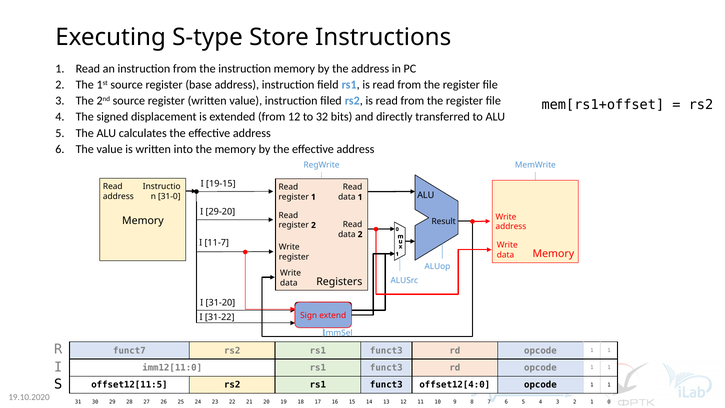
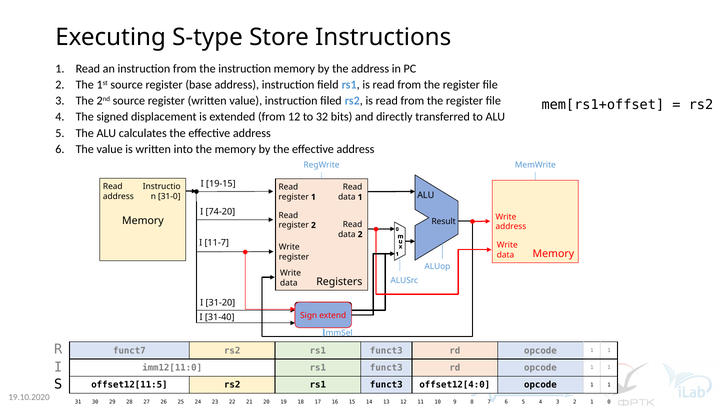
29-20: 29-20 -> 74-20
31-22: 31-22 -> 31-40
